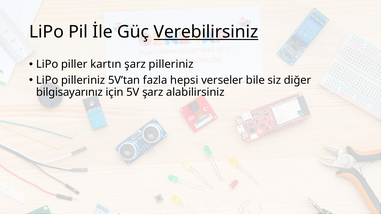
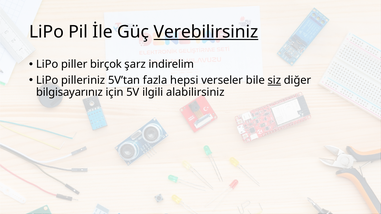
kartın: kartın -> birçok
şarz pilleriniz: pilleriniz -> indirelim
siz underline: none -> present
5V şarz: şarz -> ilgili
